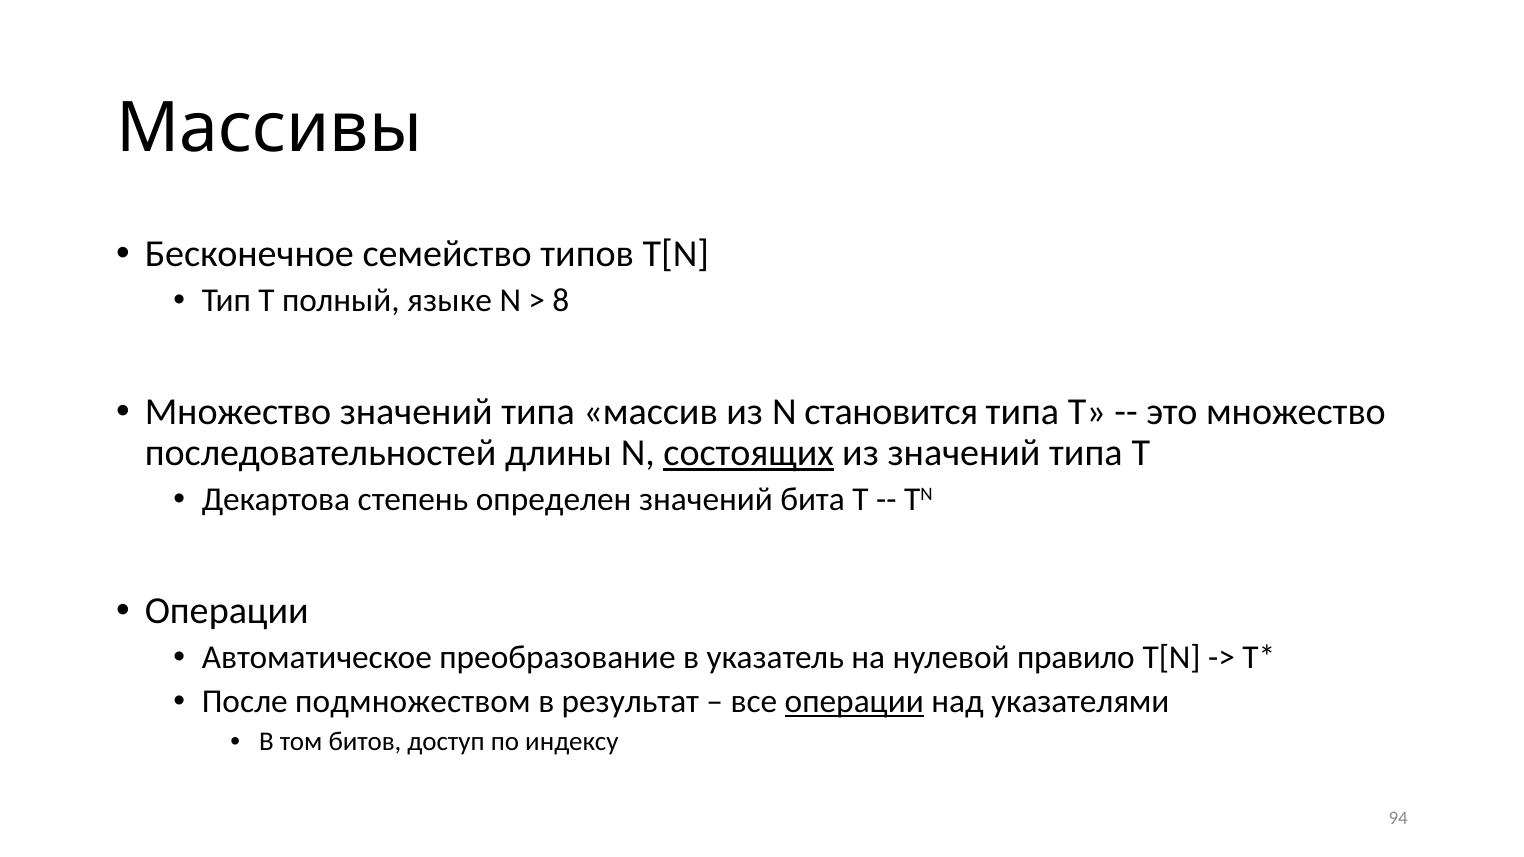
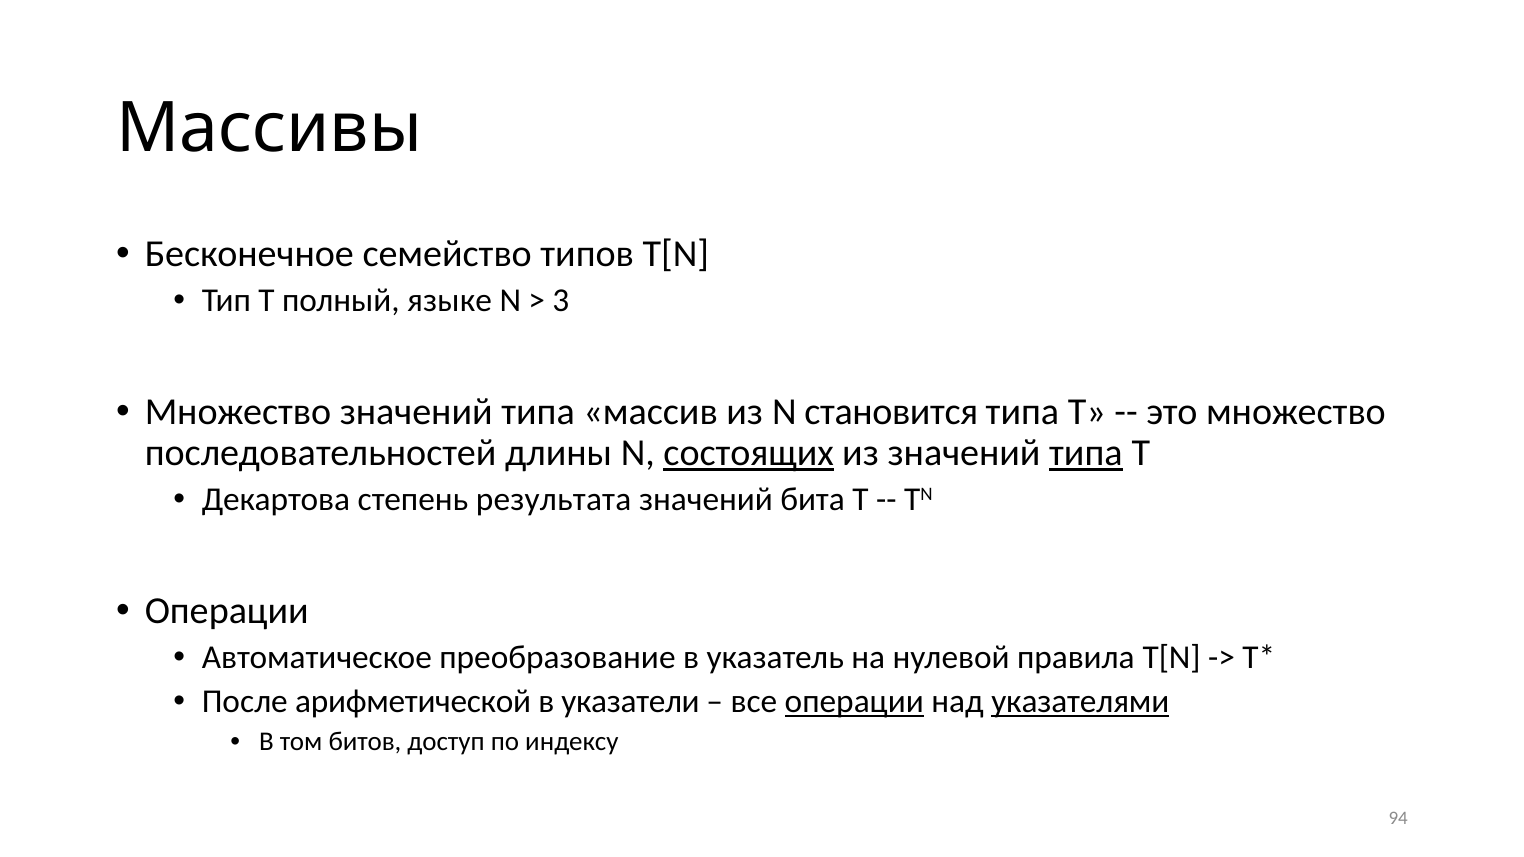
8: 8 -> 3
типа at (1086, 453) underline: none -> present
определен: определен -> результата
правило: правило -> правила
подмножеством: подмножеством -> арифметической
результат: результат -> указатели
указателями underline: none -> present
